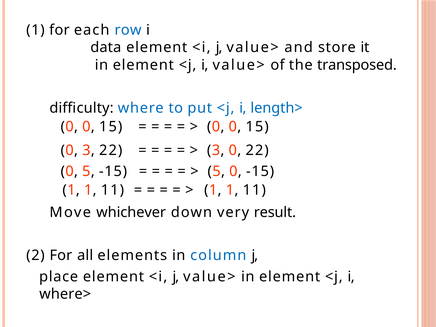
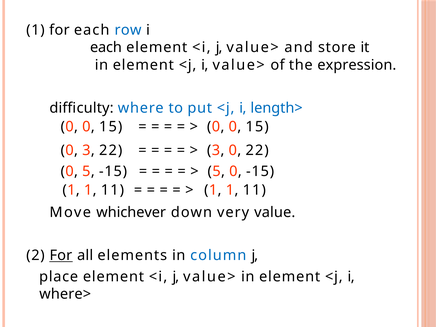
data at (106, 47): data -> each
transposed: transposed -> expression
result: result -> value
For at (61, 255) underline: none -> present
